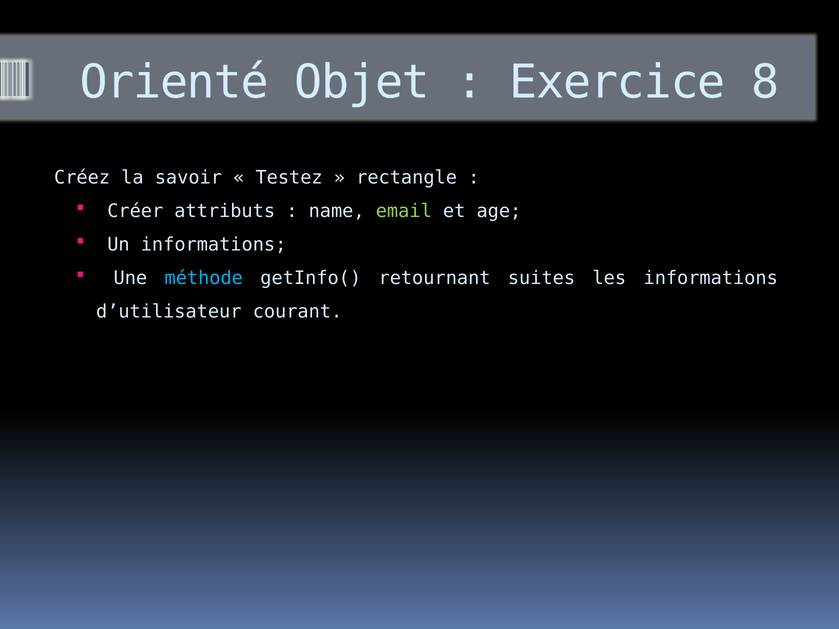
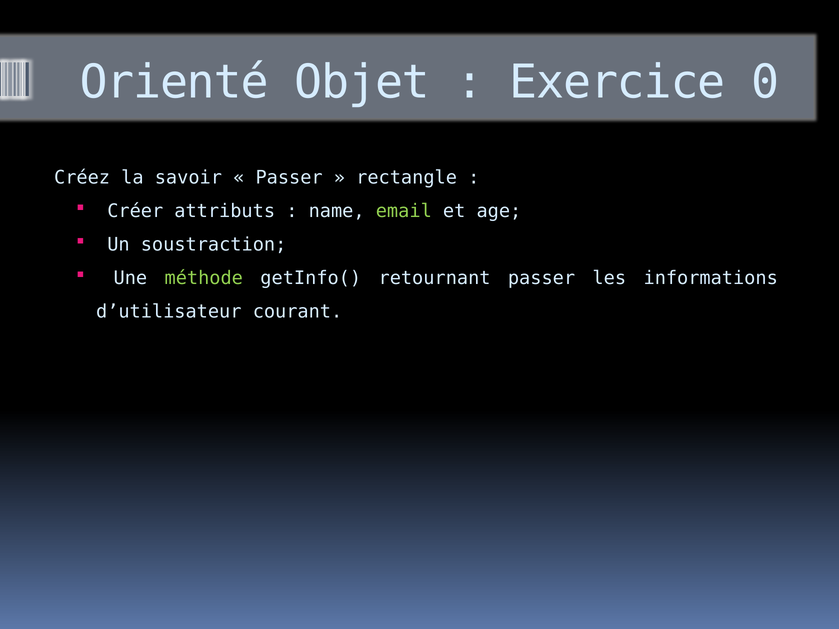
8: 8 -> 0
Testez at (289, 178): Testez -> Passer
Un informations: informations -> soustraction
méthode colour: light blue -> light green
retournant suites: suites -> passer
